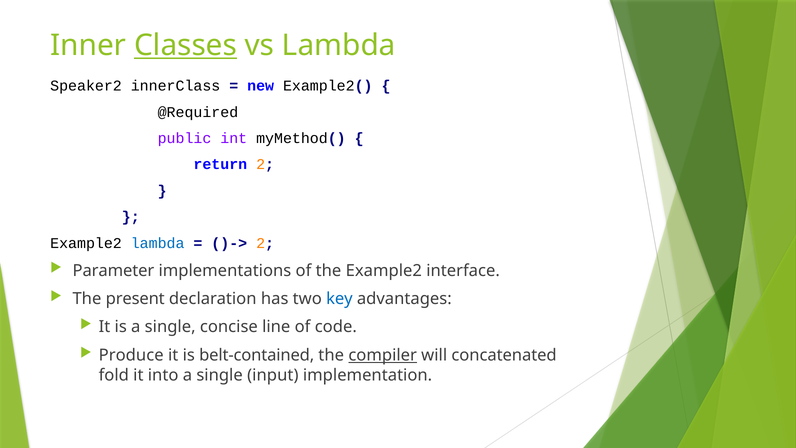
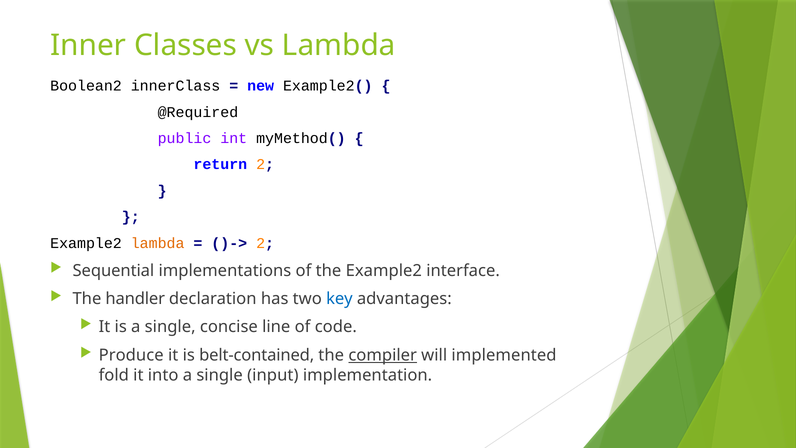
Classes underline: present -> none
Speaker2: Speaker2 -> Boolean2
lambda at (158, 243) colour: blue -> orange
Parameter: Parameter -> Sequential
present: present -> handler
concatenated: concatenated -> implemented
